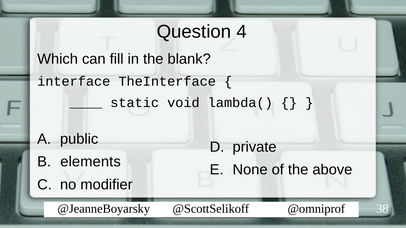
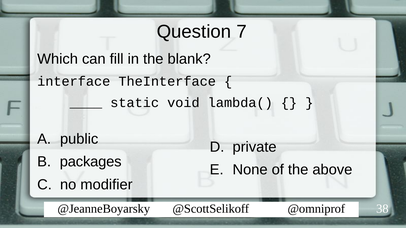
4: 4 -> 7
elements: elements -> packages
